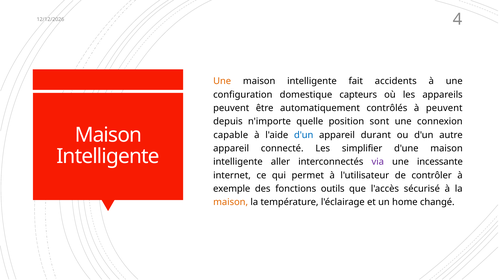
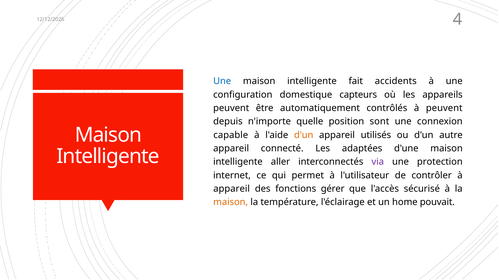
Une at (222, 81) colour: orange -> blue
d'un at (304, 135) colour: blue -> orange
durant: durant -> utilisés
simplifier: simplifier -> adaptées
incessante: incessante -> protection
exemple at (232, 189): exemple -> appareil
outils: outils -> gérer
changé: changé -> pouvait
